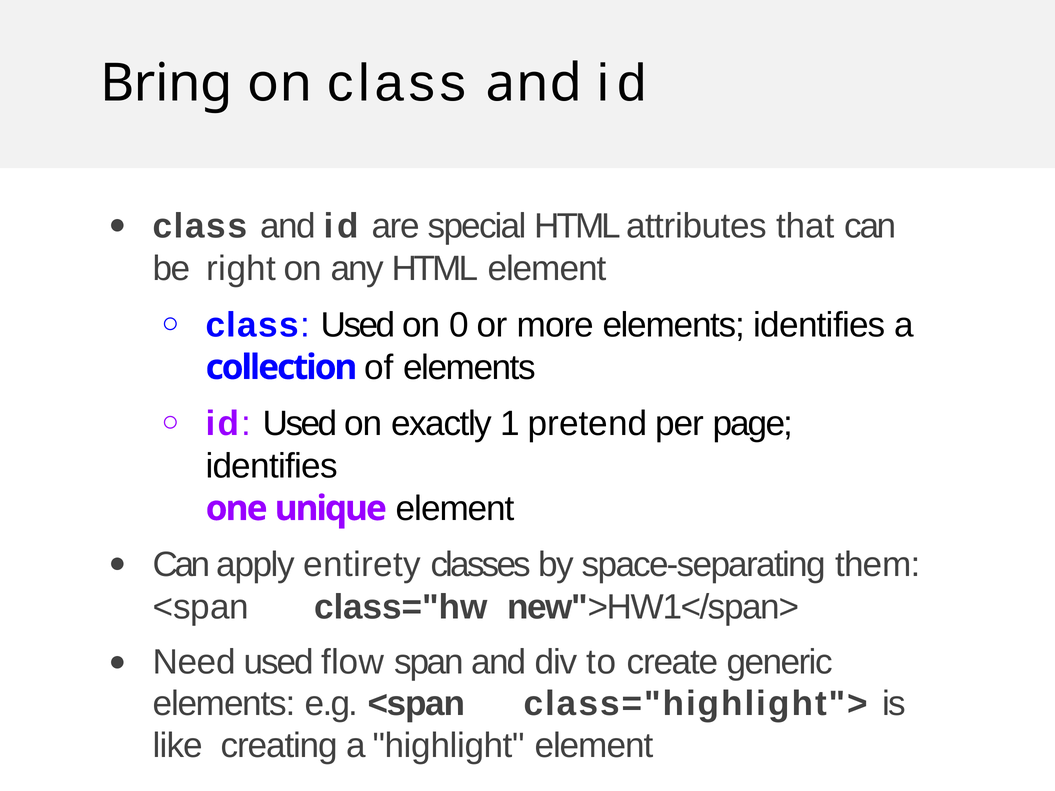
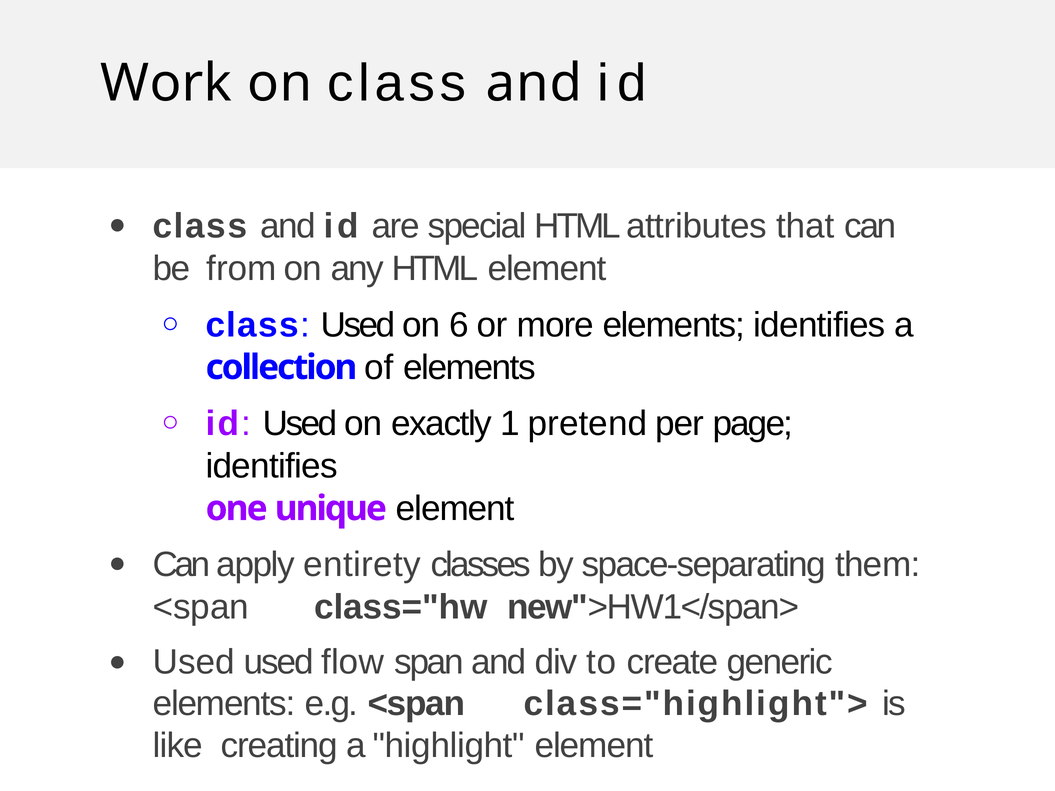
Bring: Bring -> Work
right: right -> from
0: 0 -> 6
Need at (194, 662): Need -> Used
